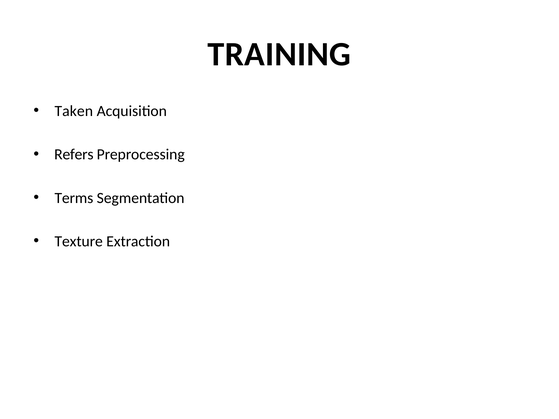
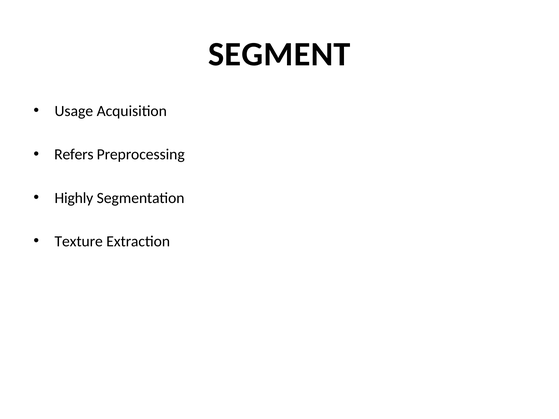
TRAINING: TRAINING -> SEGMENT
Taken: Taken -> Usage
Terms: Terms -> Highly
